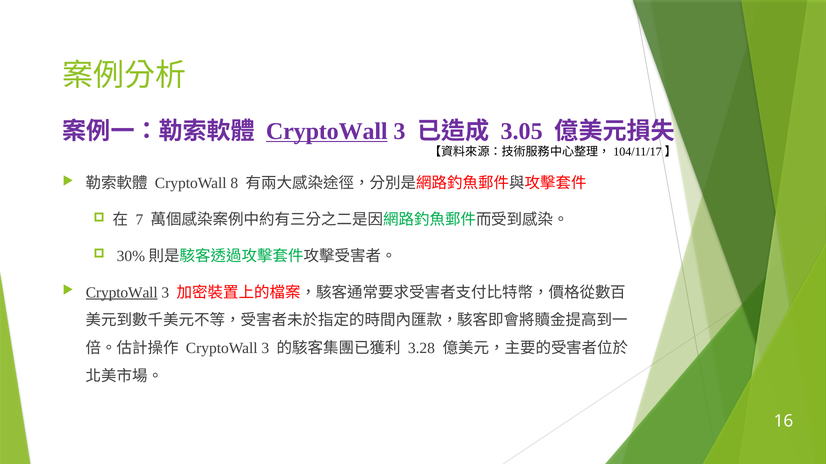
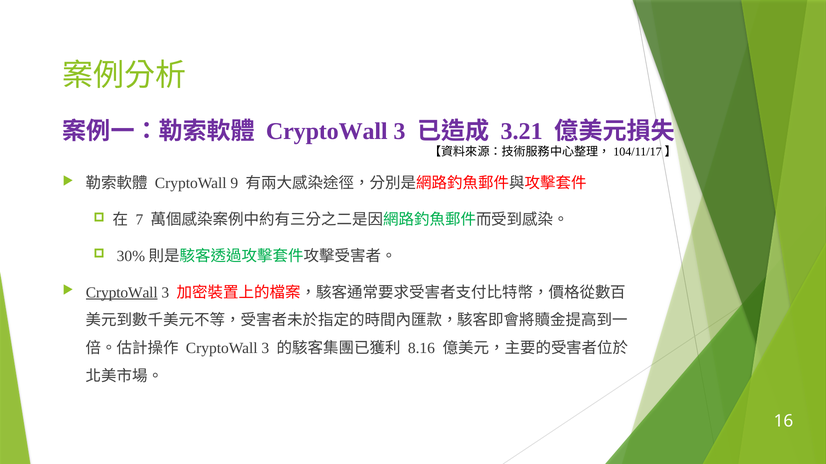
CryptoWall at (327, 131) underline: present -> none
3.05: 3.05 -> 3.21
8: 8 -> 9
3.28: 3.28 -> 8.16
